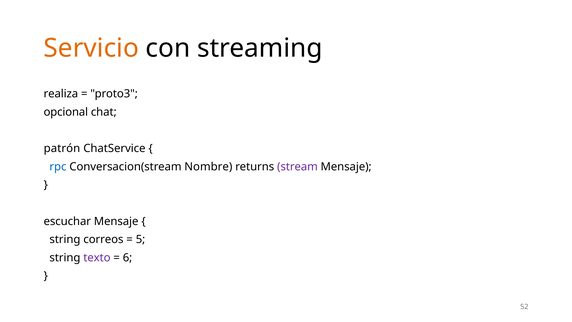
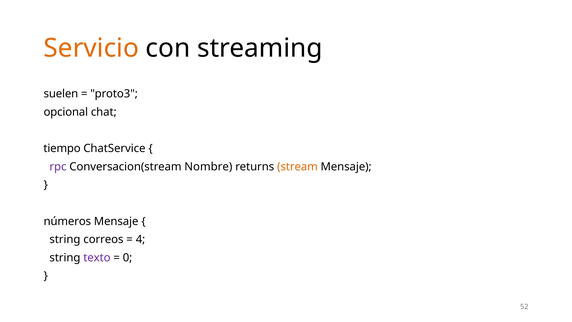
realiza: realiza -> suelen
patrón: patrón -> tiempo
rpc colour: blue -> purple
stream colour: purple -> orange
escuchar: escuchar -> números
5: 5 -> 4
6: 6 -> 0
